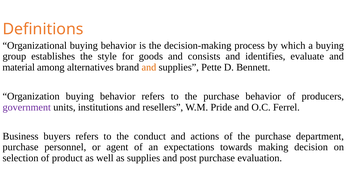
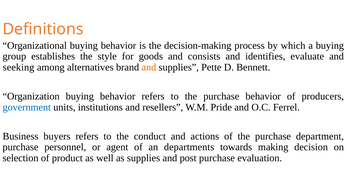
material: material -> seeking
government colour: purple -> blue
expectations: expectations -> departments
